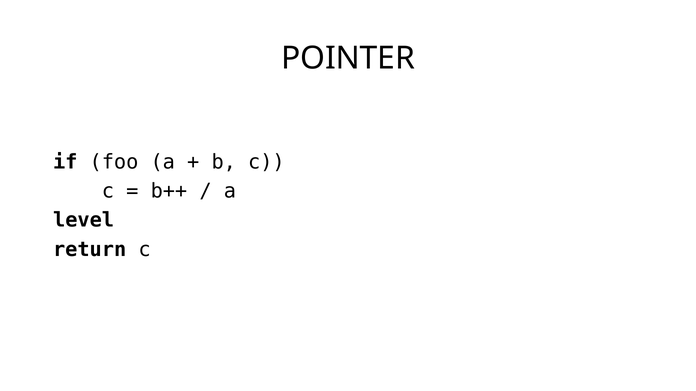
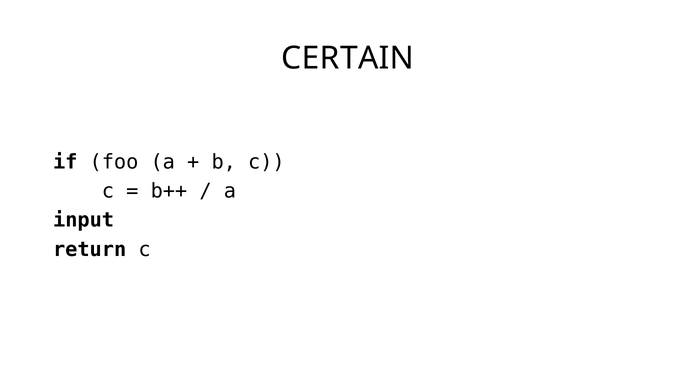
POINTER: POINTER -> CERTAIN
level: level -> input
